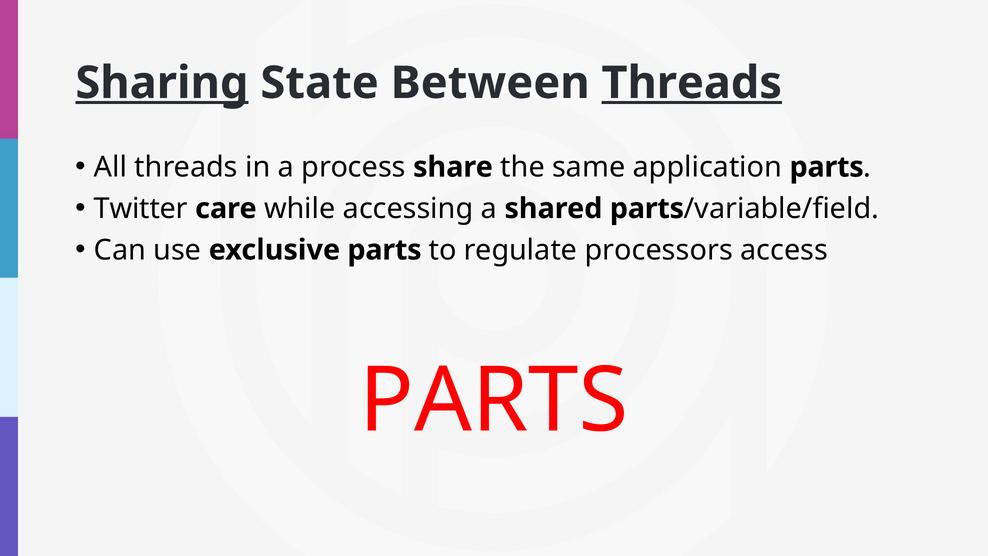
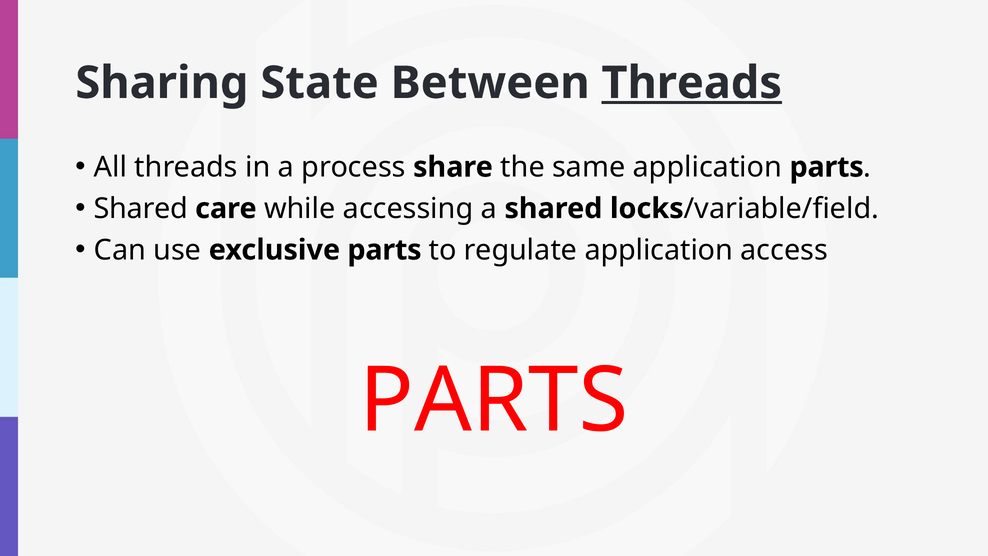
Sharing underline: present -> none
Twitter at (141, 208): Twitter -> Shared
shared parts: parts -> locks
regulate processors: processors -> application
